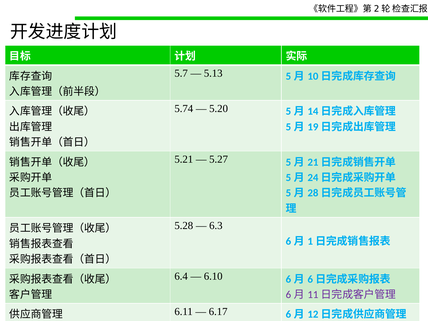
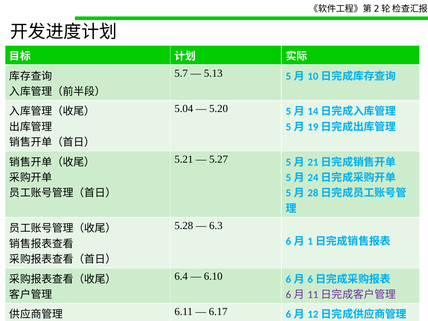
5.74: 5.74 -> 5.04
